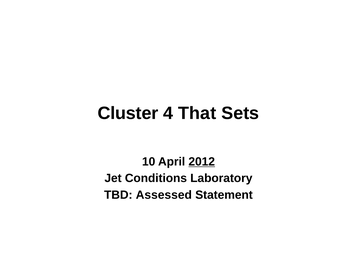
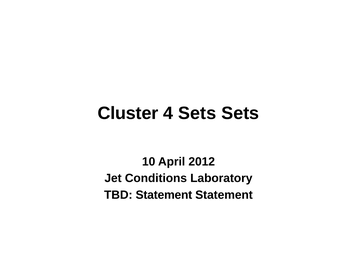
4 That: That -> Sets
2012 underline: present -> none
TBD Assessed: Assessed -> Statement
